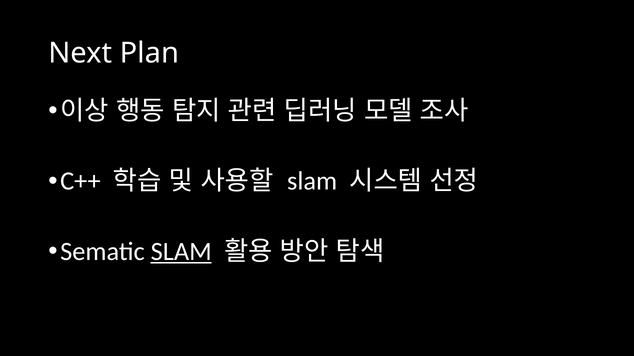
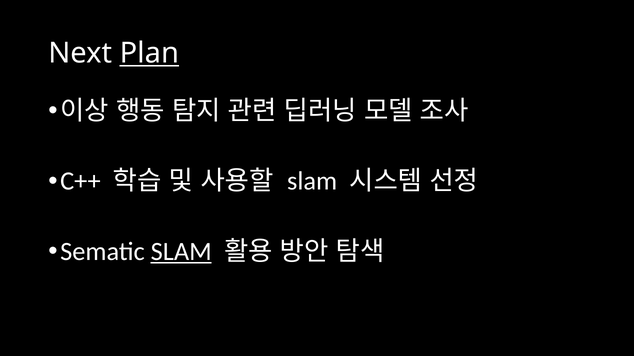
Plan underline: none -> present
